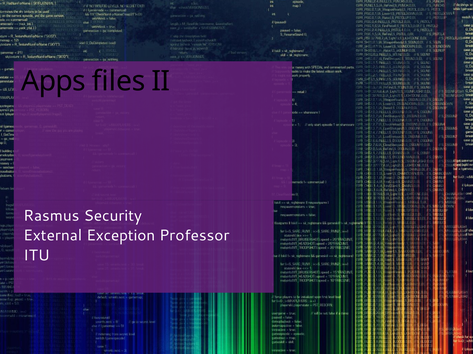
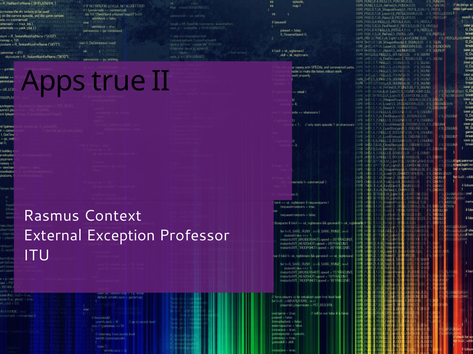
files: files -> true
Security: Security -> Context
